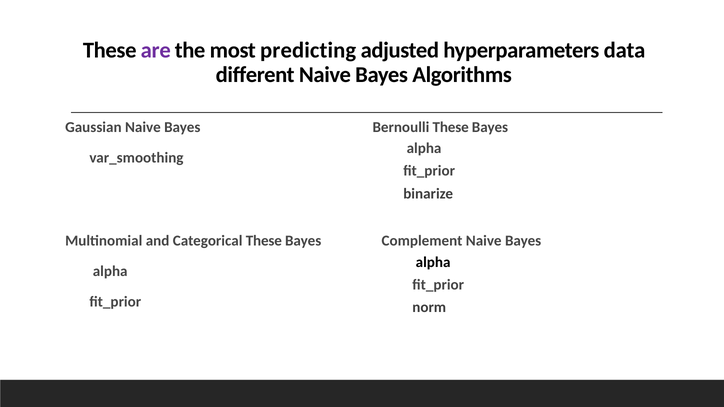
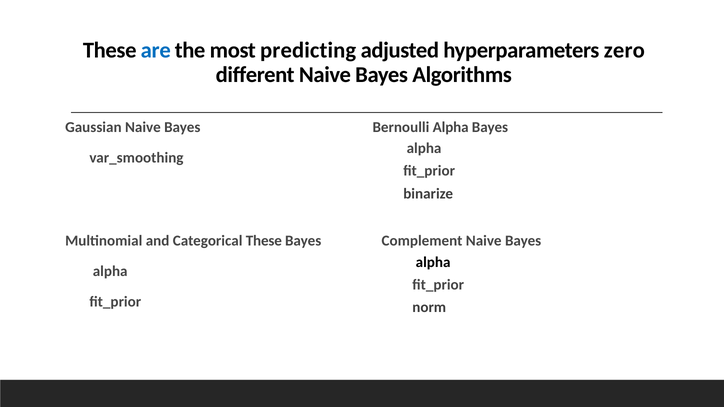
are colour: purple -> blue
data: data -> zero
Bernoulli These: These -> Alpha
